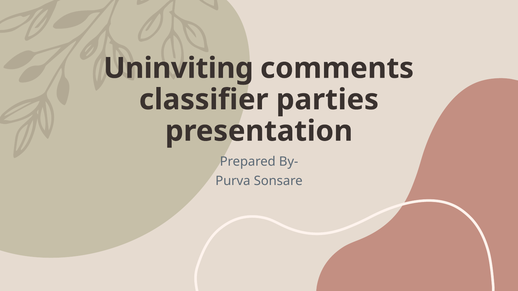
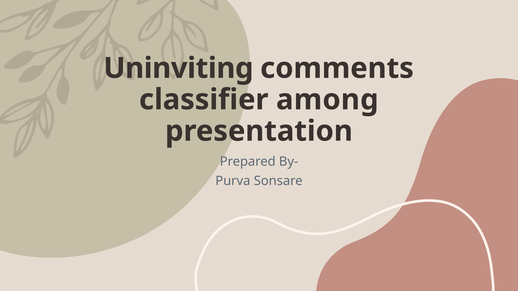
parties: parties -> among
